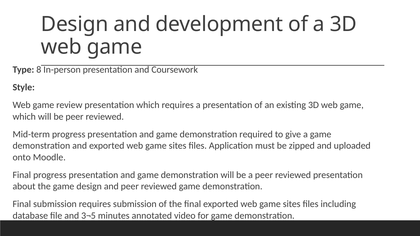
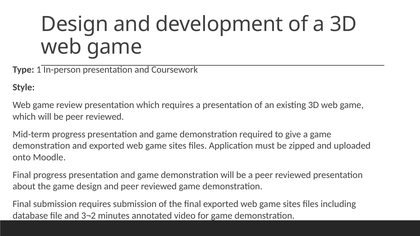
8: 8 -> 1
3¬5: 3¬5 -> 3¬2
